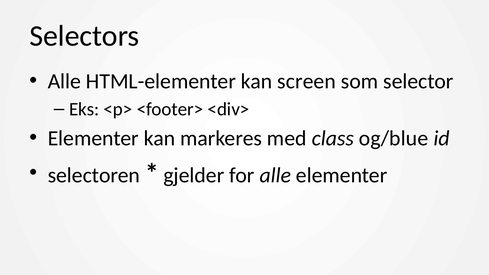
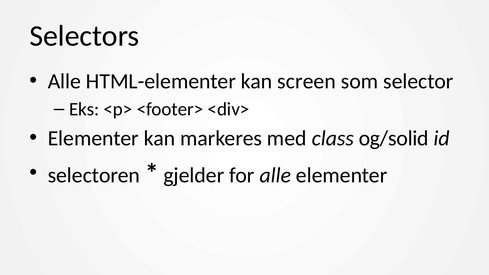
og/blue: og/blue -> og/solid
